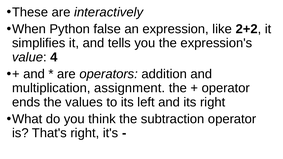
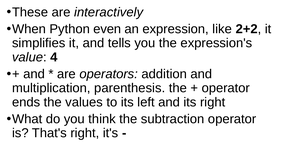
false: false -> even
assignment: assignment -> parenthesis
